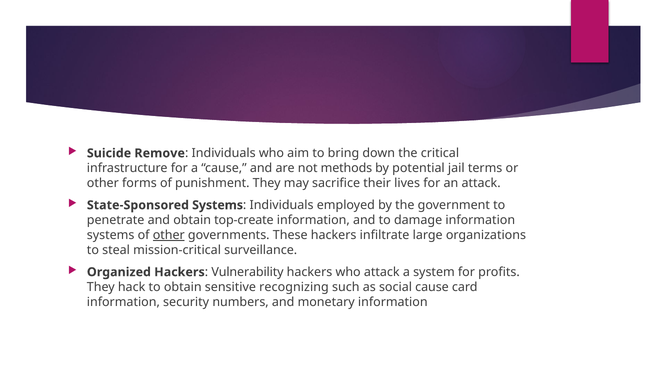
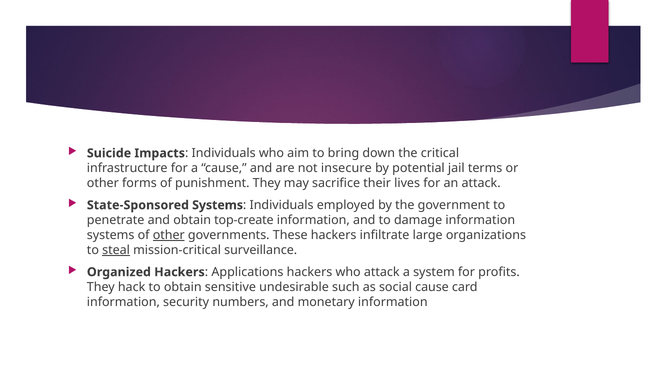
Remove: Remove -> Impacts
methods: methods -> insecure
steal underline: none -> present
Vulnerability: Vulnerability -> Applications
recognizing: recognizing -> undesirable
